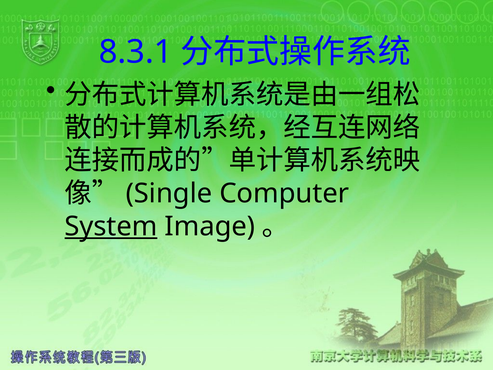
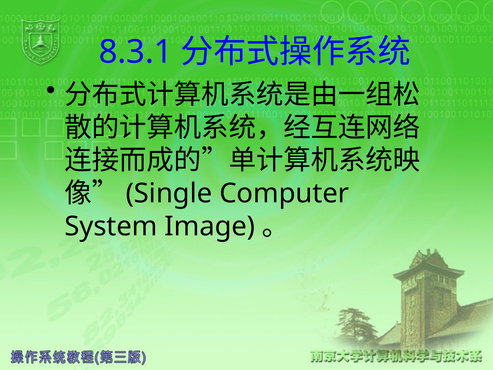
System underline: present -> none
